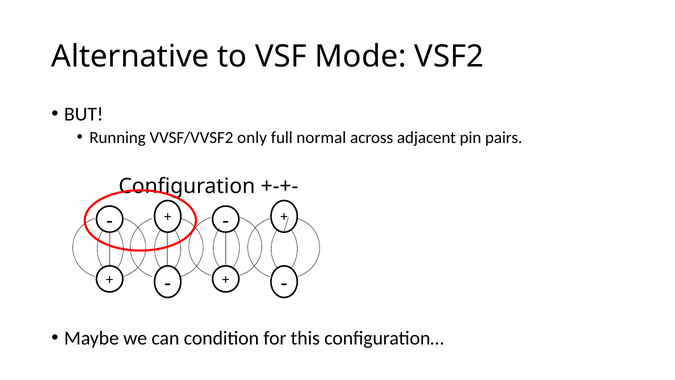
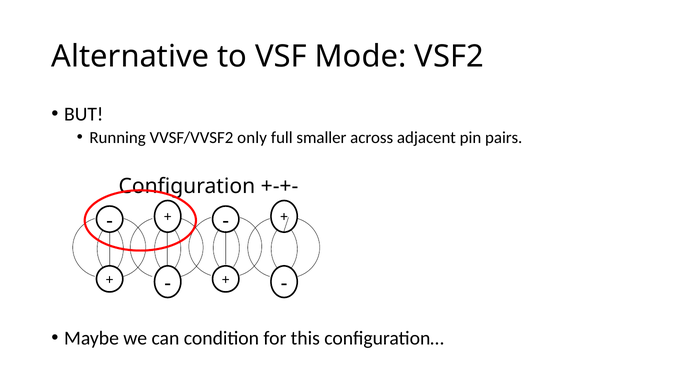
normal: normal -> smaller
